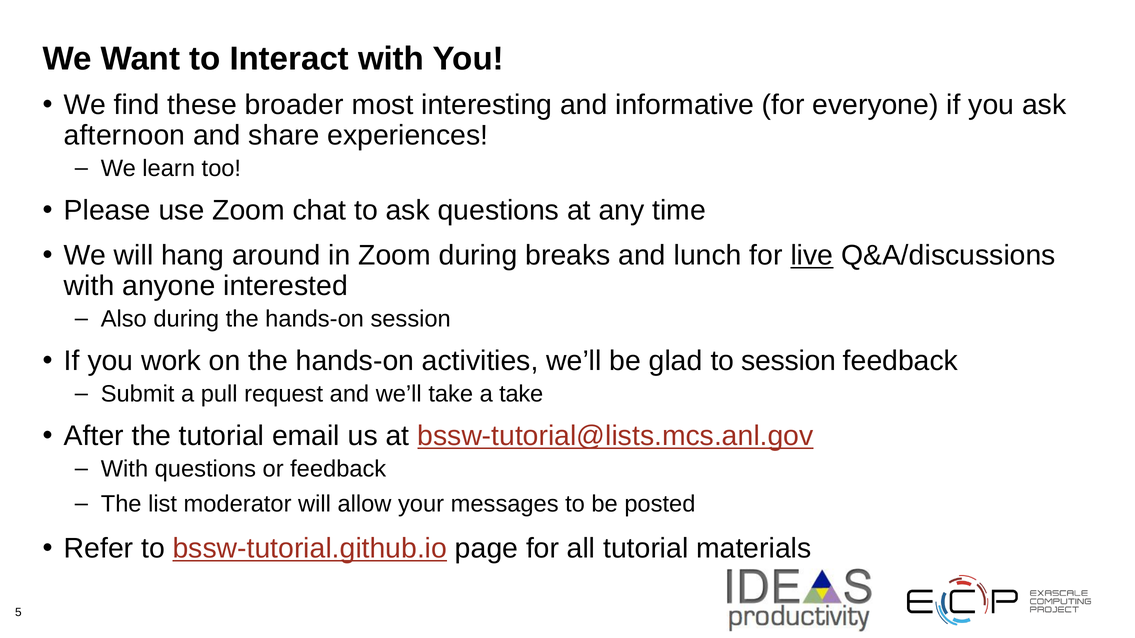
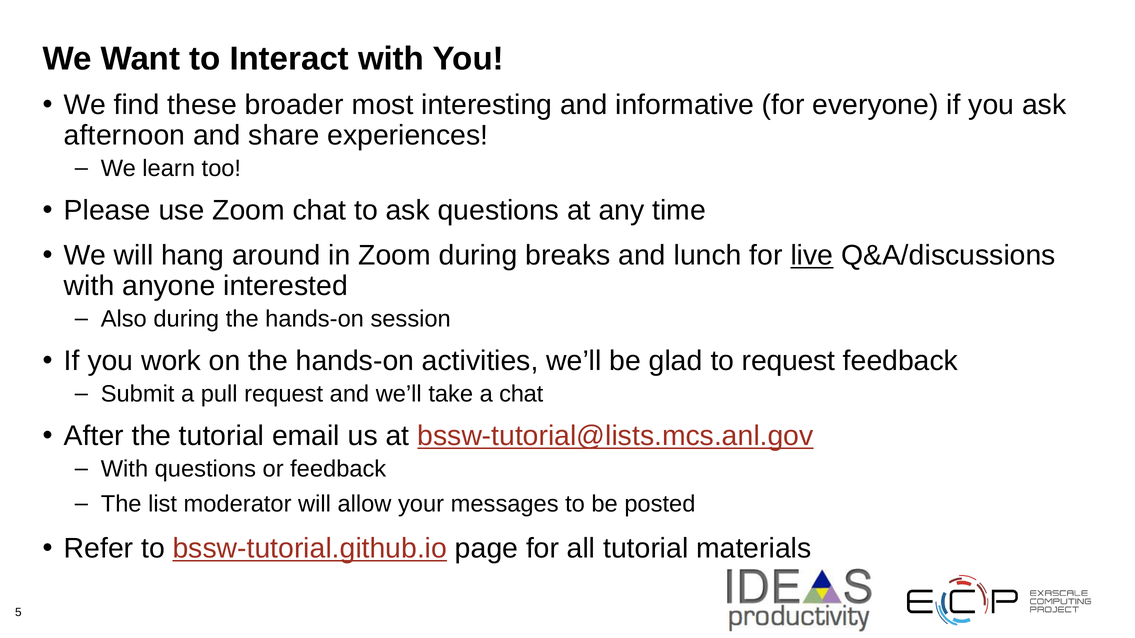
to session: session -> request
a take: take -> chat
